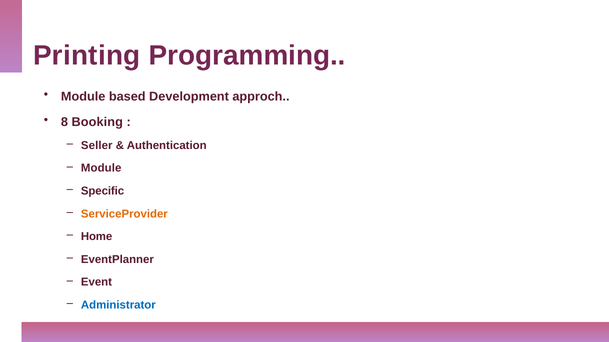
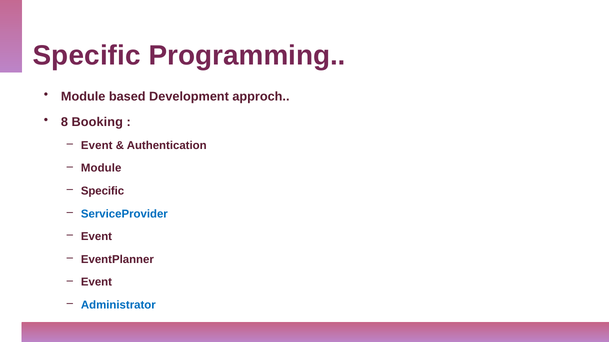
Printing at (87, 55): Printing -> Specific
Seller at (97, 146): Seller -> Event
ServiceProvider colour: orange -> blue
Home at (97, 237): Home -> Event
